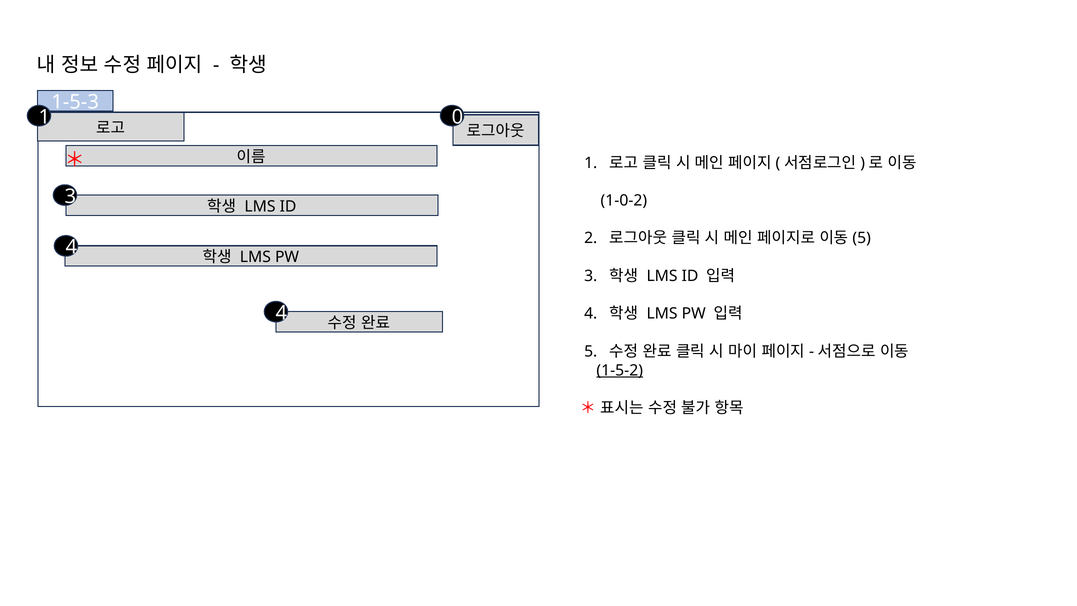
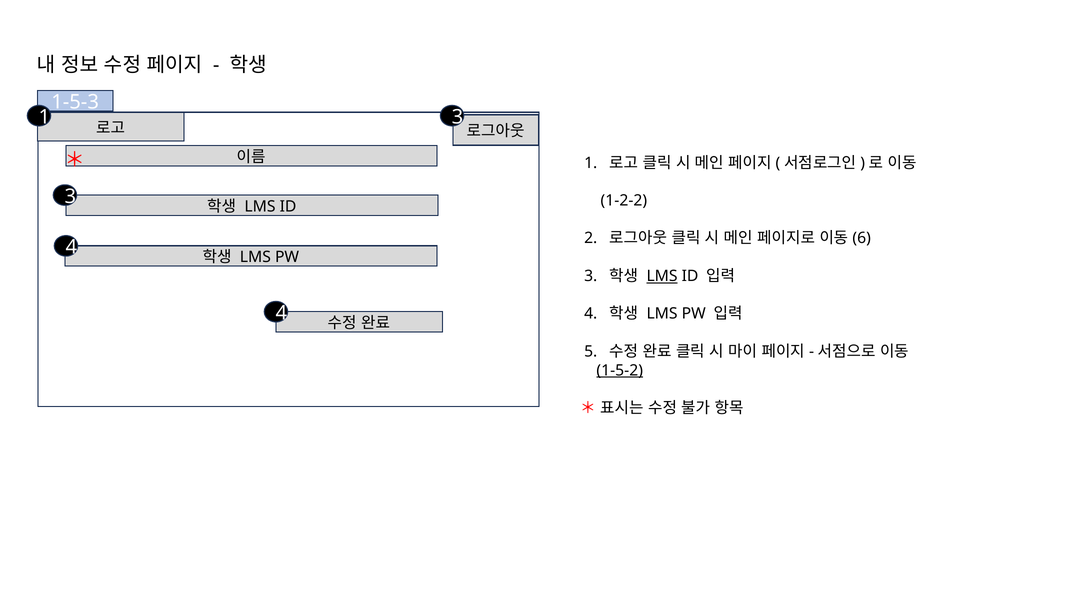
1 0: 0 -> 3
1-0-2: 1-0-2 -> 1-2-2
5 at (862, 238): 5 -> 6
LMS at (662, 276) underline: none -> present
